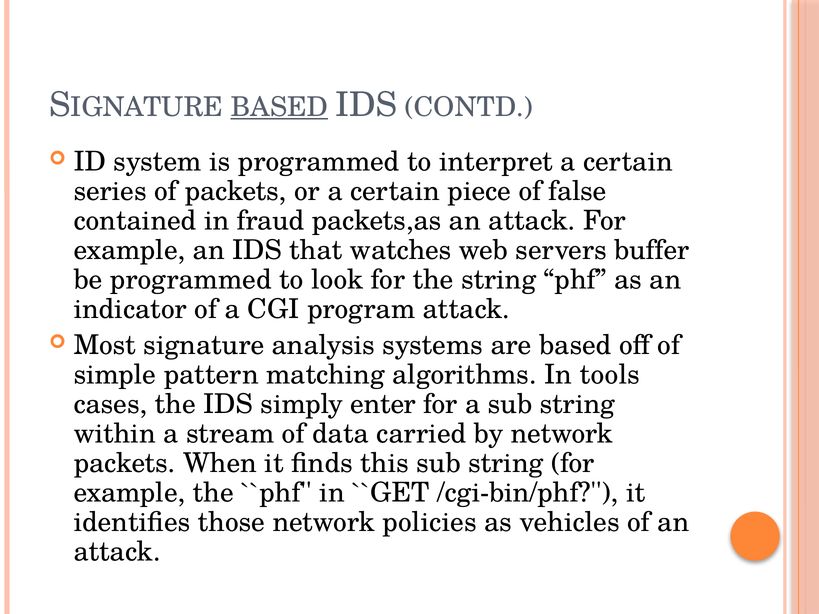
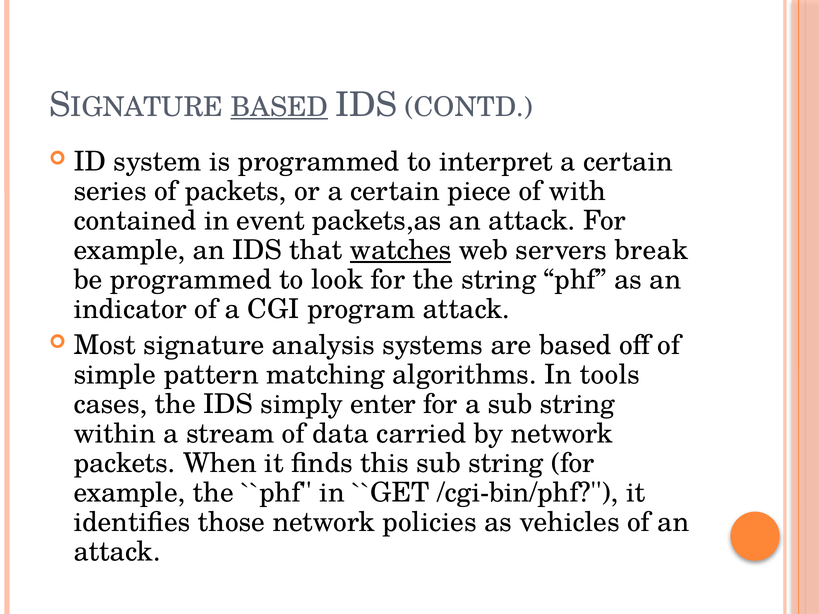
false: false -> with
fraud: fraud -> event
watches underline: none -> present
buffer: buffer -> break
